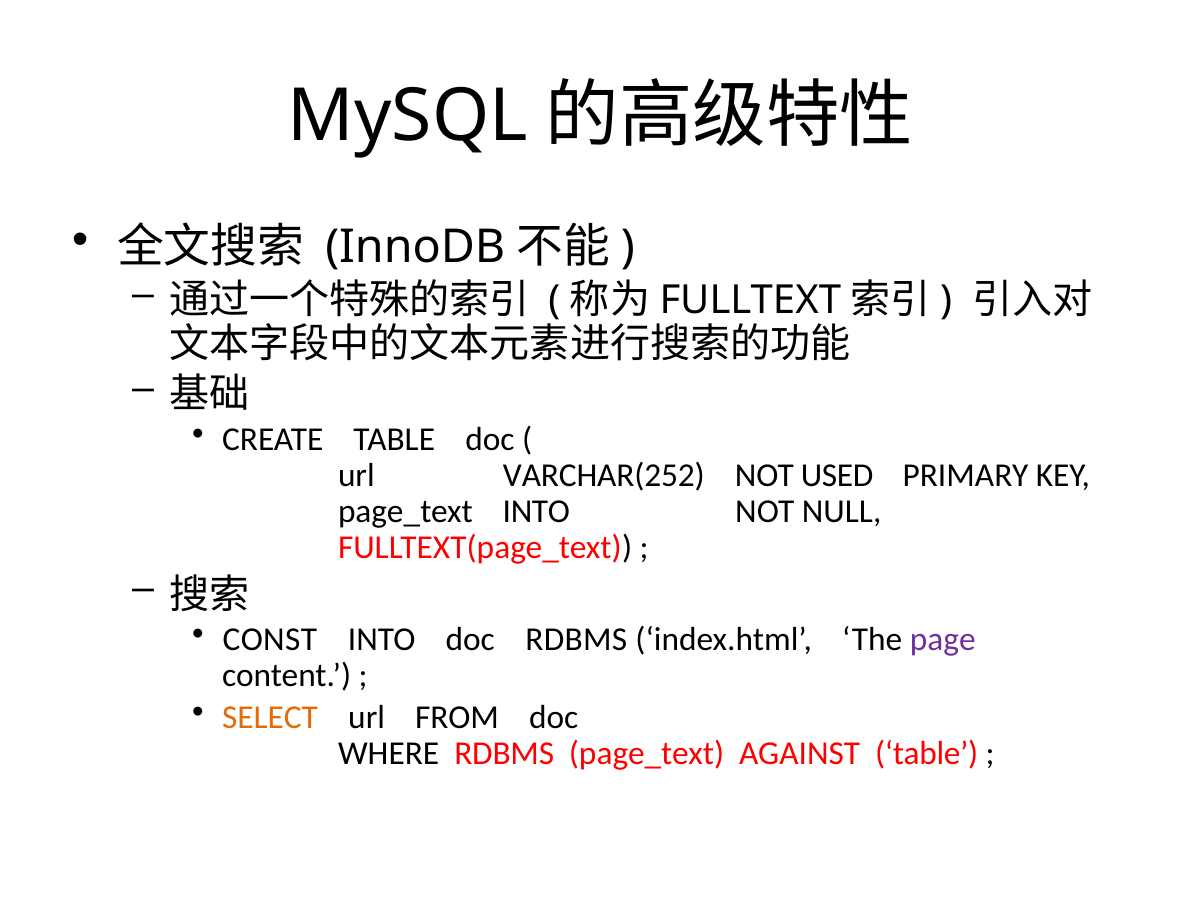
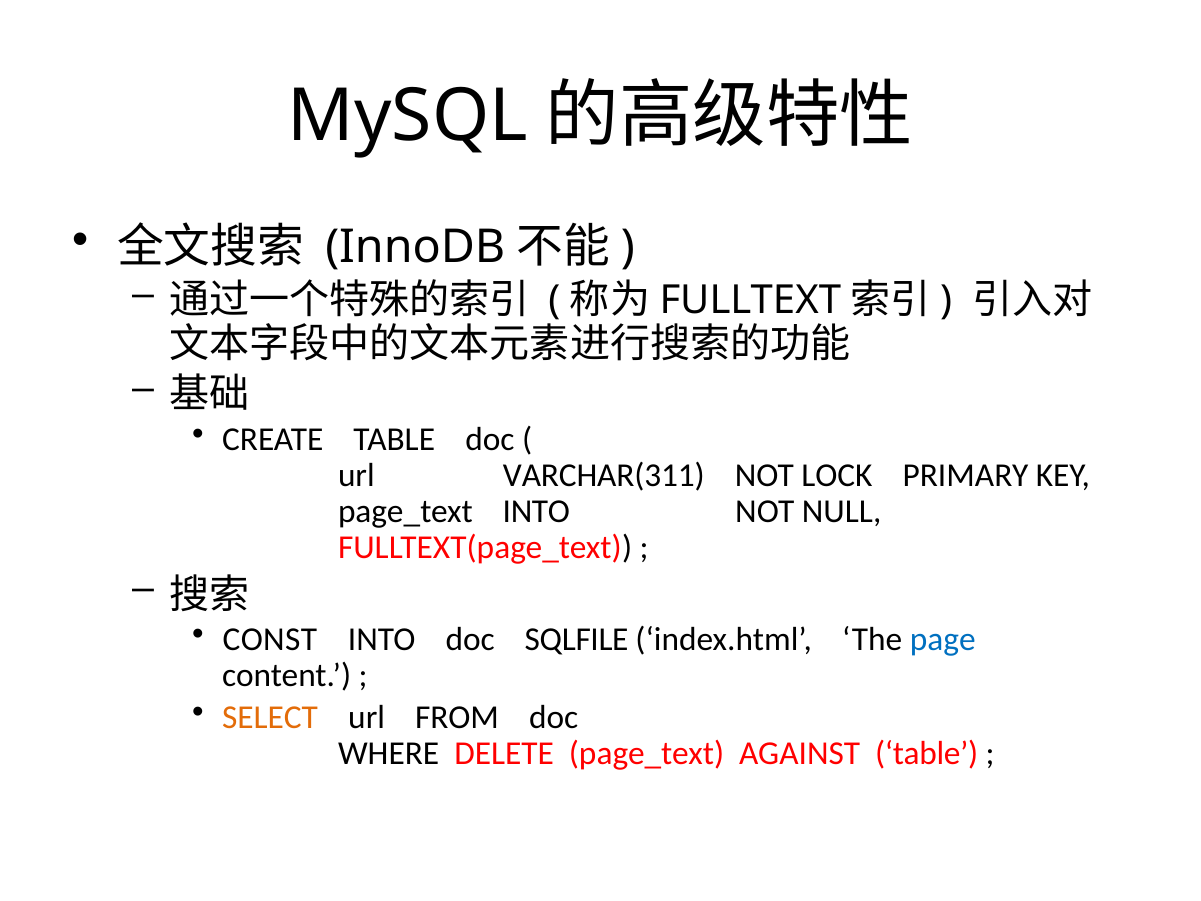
VARCHAR(252: VARCHAR(252 -> VARCHAR(311
USED: USED -> LOCK
doc RDBMS: RDBMS -> SQLFILE
page colour: purple -> blue
WHERE RDBMS: RDBMS -> DELETE
